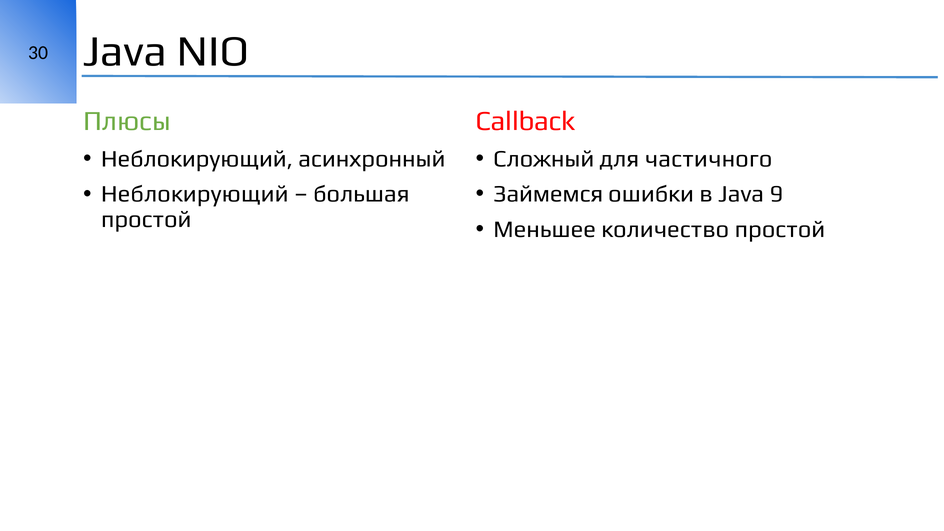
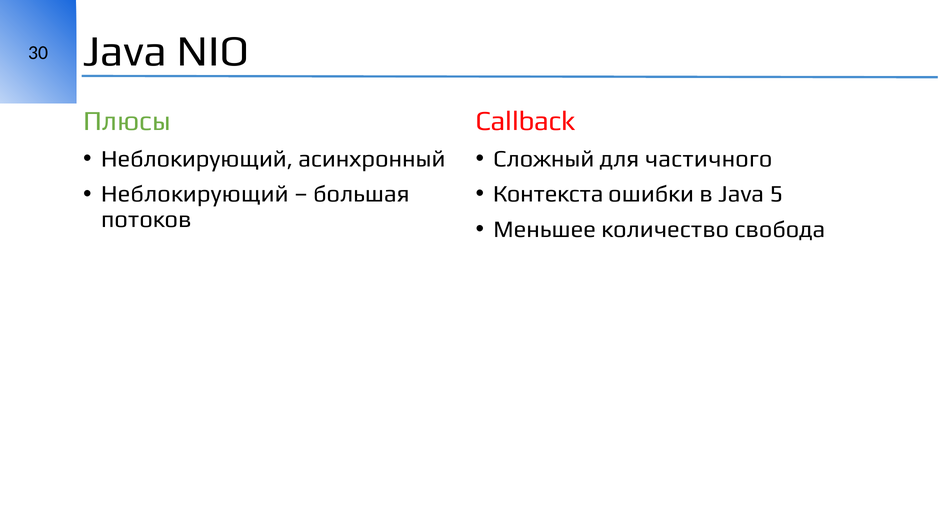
Займемся: Займемся -> Контекста
9: 9 -> 5
простой at (146, 220): простой -> потоков
количество простой: простой -> свобода
